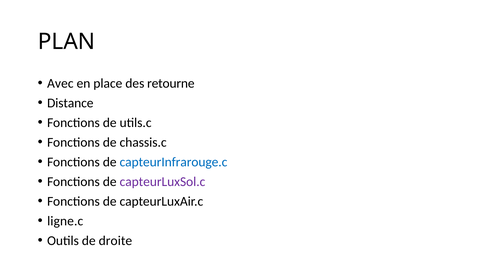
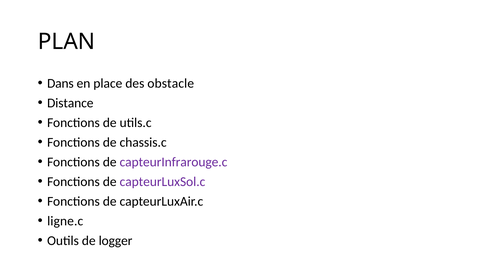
Avec: Avec -> Dans
retourne: retourne -> obstacle
capteurInfrarouge.c colour: blue -> purple
droite: droite -> logger
